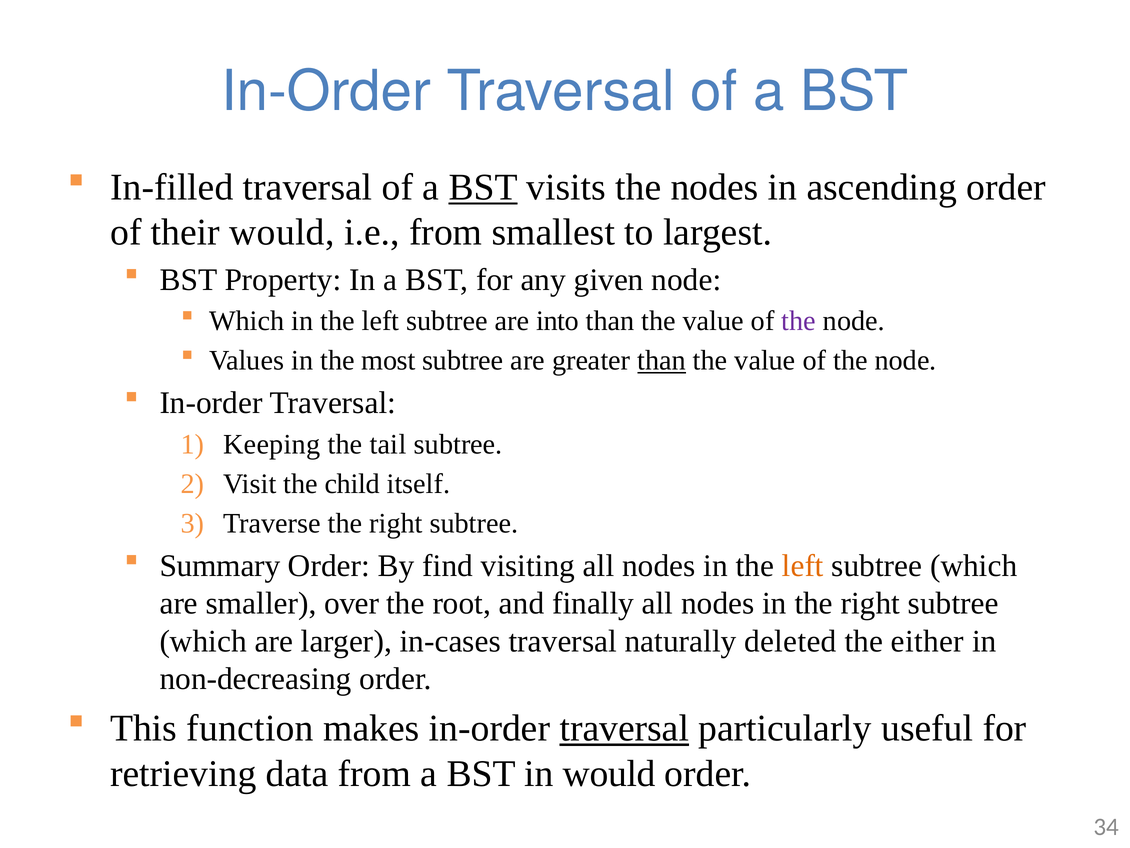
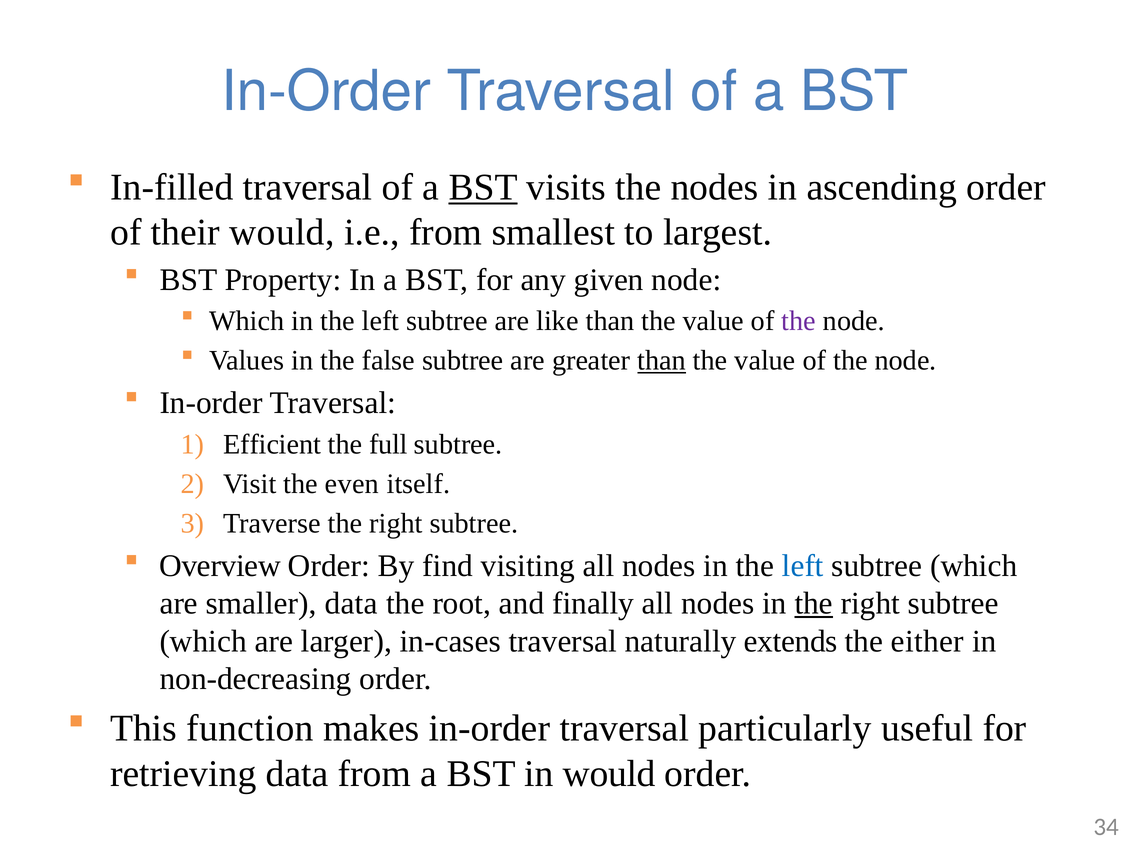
into: into -> like
most: most -> false
Keeping: Keeping -> Efficient
tail: tail -> full
child: child -> even
Summary: Summary -> Overview
left at (803, 565) colour: orange -> blue
smaller over: over -> data
the at (814, 603) underline: none -> present
deleted: deleted -> extends
traversal at (624, 728) underline: present -> none
